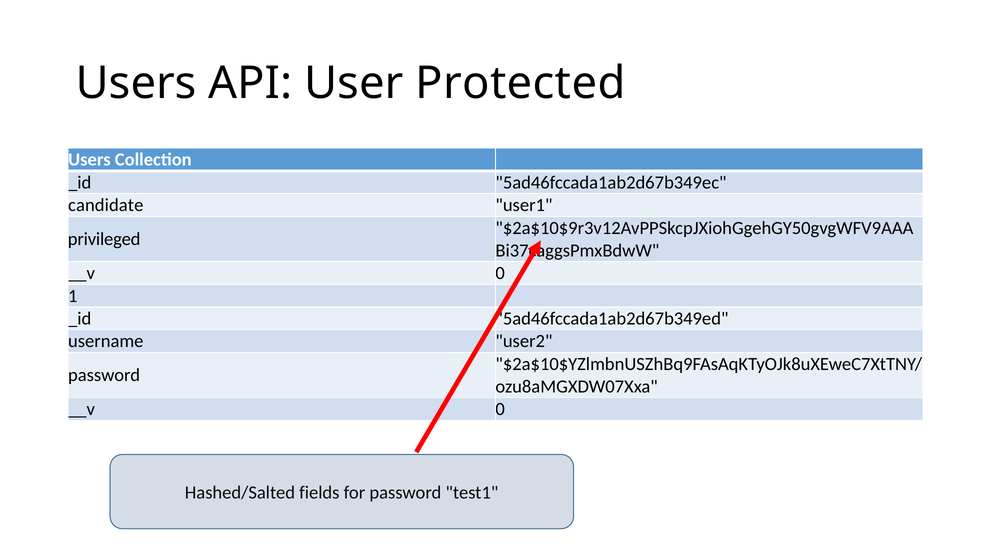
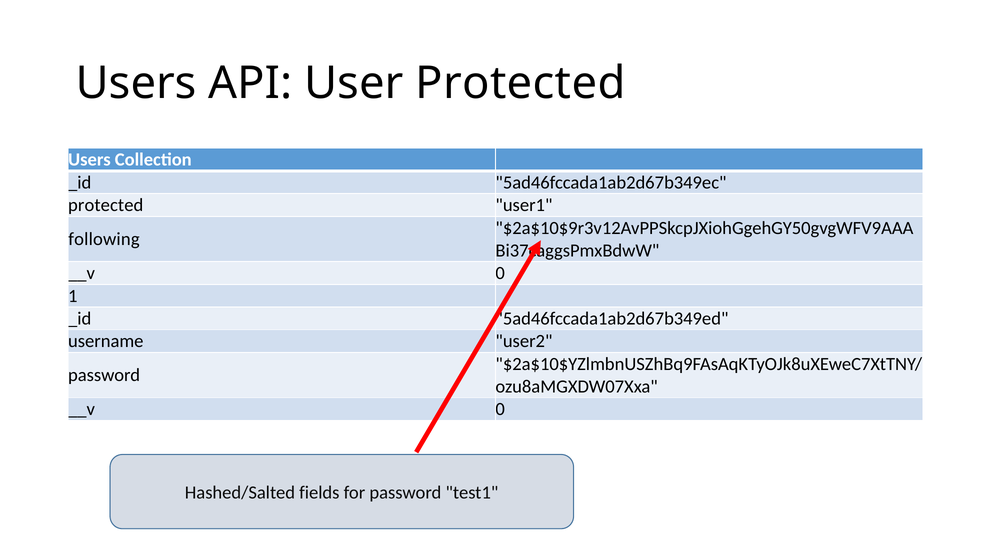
candidate at (106, 205): candidate -> protected
privileged: privileged -> following
